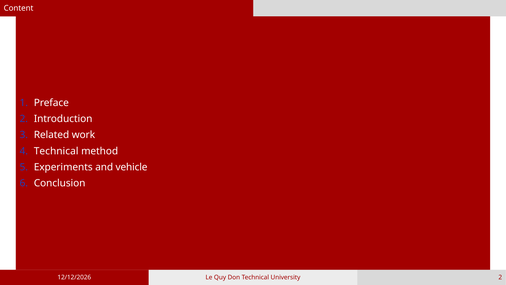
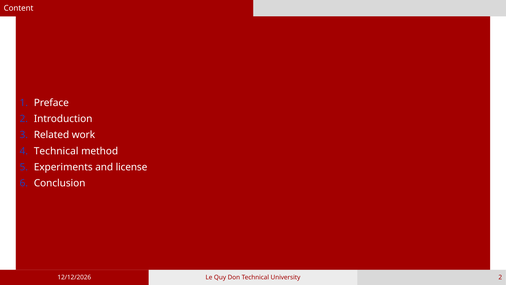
vehicle: vehicle -> license
